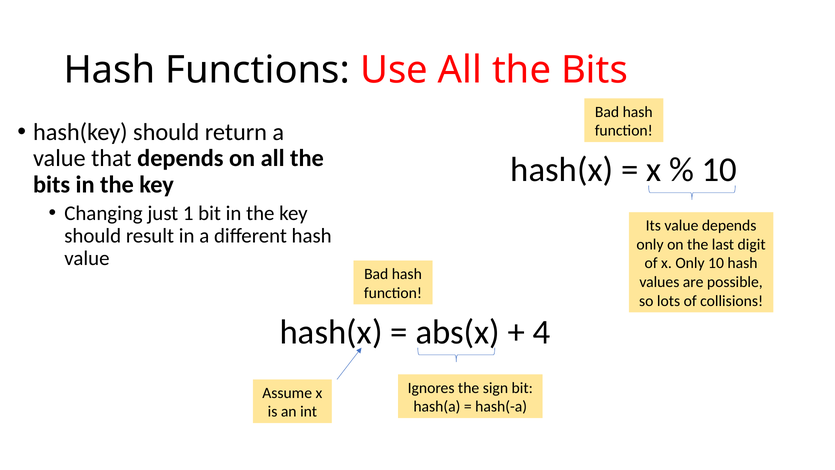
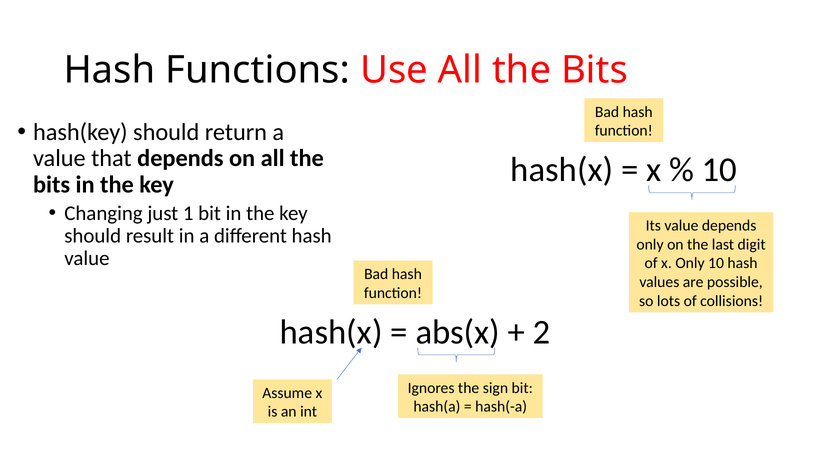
4: 4 -> 2
